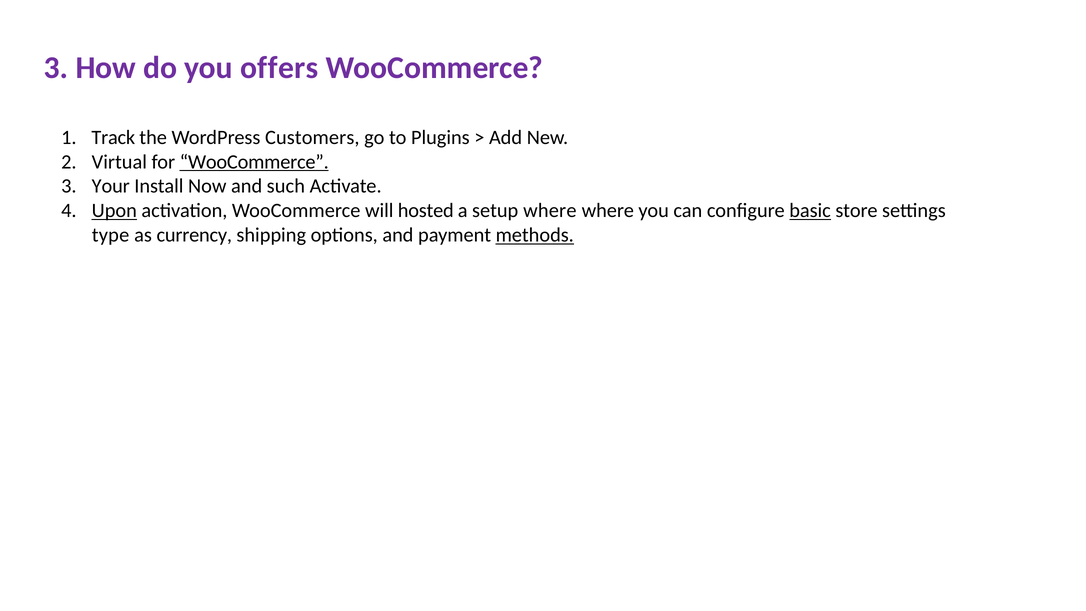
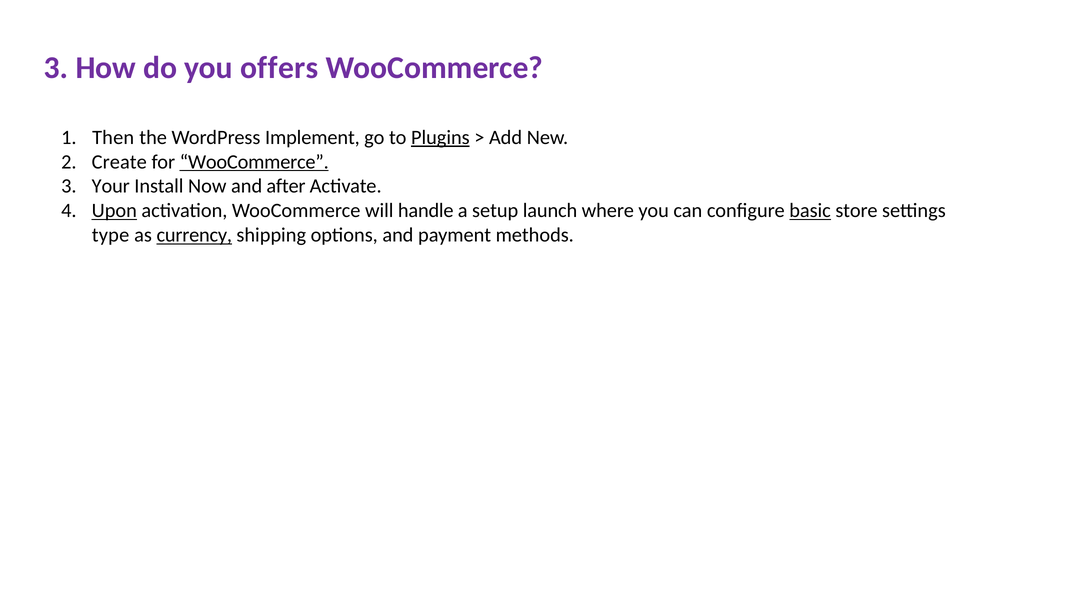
Track: Track -> Then
Customers: Customers -> Implement
Plugins underline: none -> present
Virtual: Virtual -> Create
such: such -> after
hosted: hosted -> handle
setup where: where -> launch
currency underline: none -> present
methods underline: present -> none
